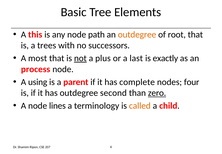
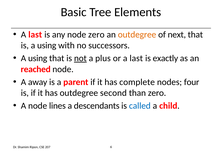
this at (35, 34): this -> last
node path: path -> zero
root: root -> next
is a trees: trees -> using
most at (38, 58): most -> using
process: process -> reached
using: using -> away
zero at (157, 93) underline: present -> none
terminology: terminology -> descendants
called colour: orange -> blue
